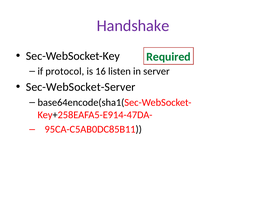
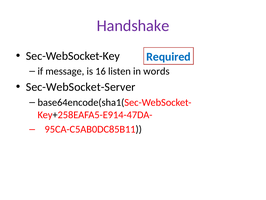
Required colour: green -> blue
protocol: protocol -> message
server: server -> words
